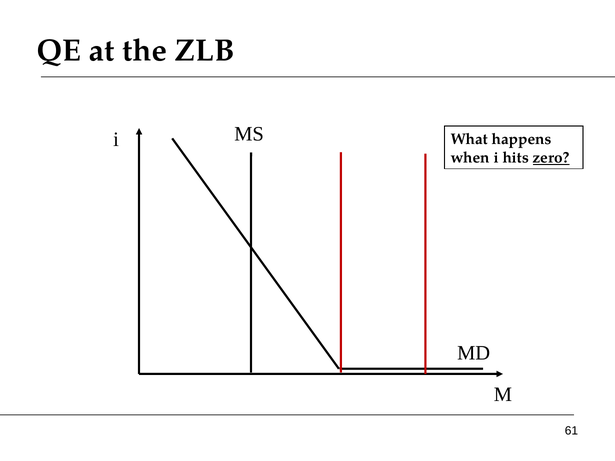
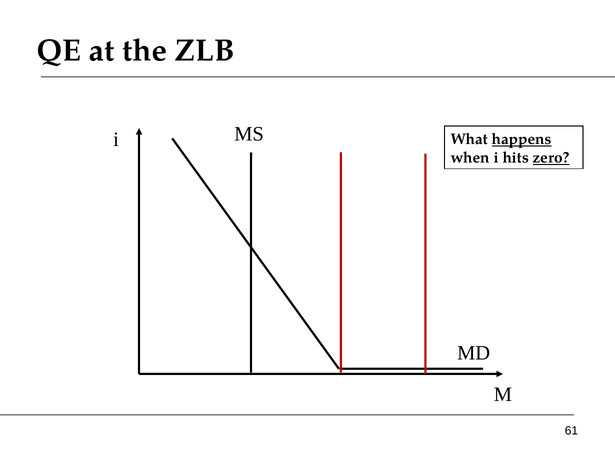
happens underline: none -> present
